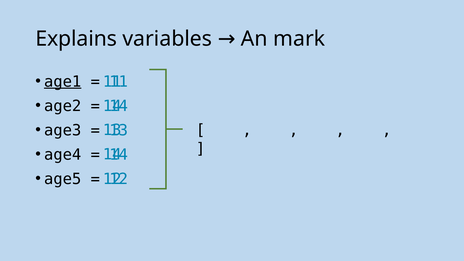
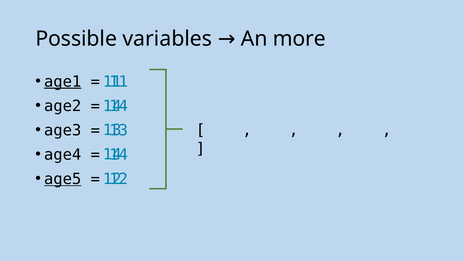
Explains: Explains -> Possible
mark: mark -> more
age5 underline: none -> present
